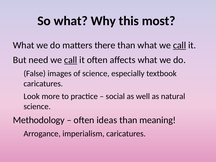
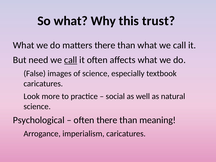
most: most -> trust
call at (180, 45) underline: present -> none
Methodology: Methodology -> Psychological
often ideas: ideas -> there
